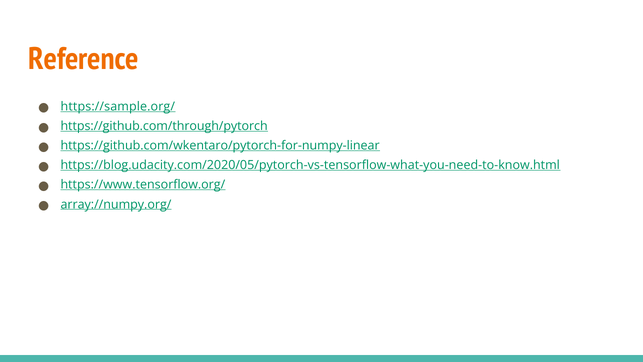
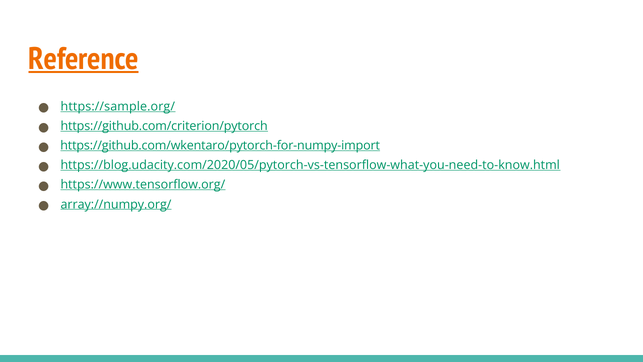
Reference underline: none -> present
https://github.com/through/pytorch: https://github.com/through/pytorch -> https://github.com/criterion/pytorch
https://github.com/wkentaro/pytorch-for-numpy-linear: https://github.com/wkentaro/pytorch-for-numpy-linear -> https://github.com/wkentaro/pytorch-for-numpy-import
